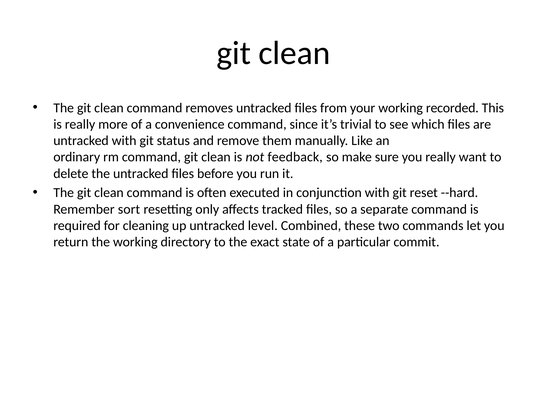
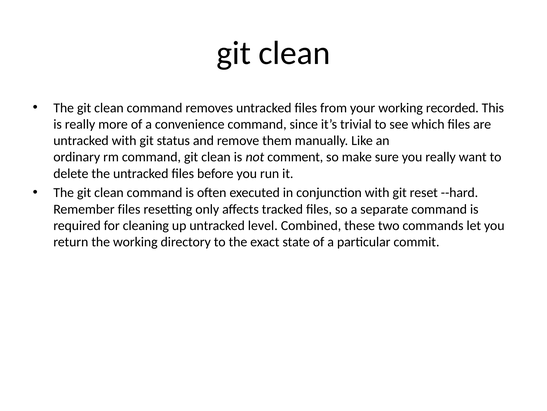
feedback: feedback -> comment
Remember sort: sort -> files
